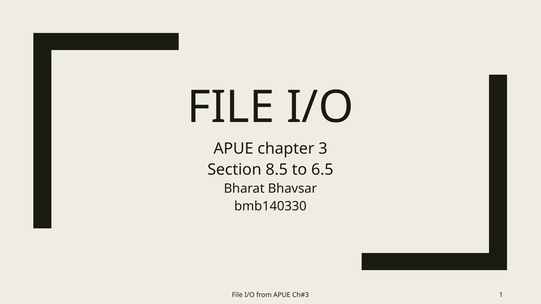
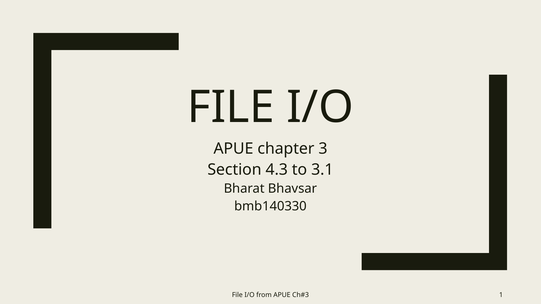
8.5: 8.5 -> 4.3
6.5: 6.5 -> 3.1
